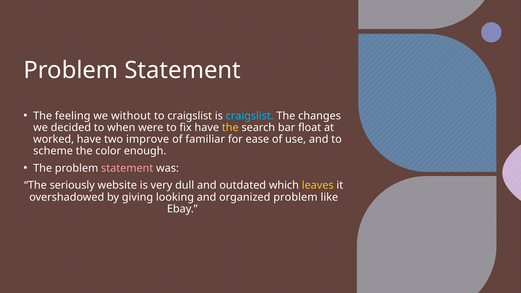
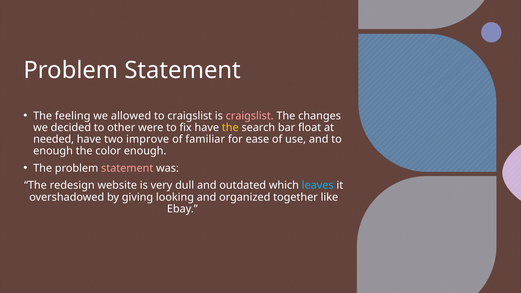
without: without -> allowed
craigslist at (250, 116) colour: light blue -> pink
when: when -> other
worked: worked -> needed
scheme at (53, 151): scheme -> enough
seriously: seriously -> redesign
leaves colour: yellow -> light blue
organized problem: problem -> together
